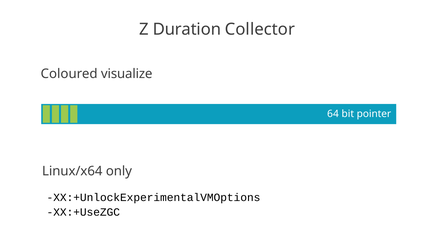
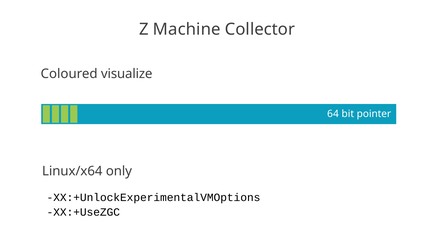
Duration: Duration -> Machine
